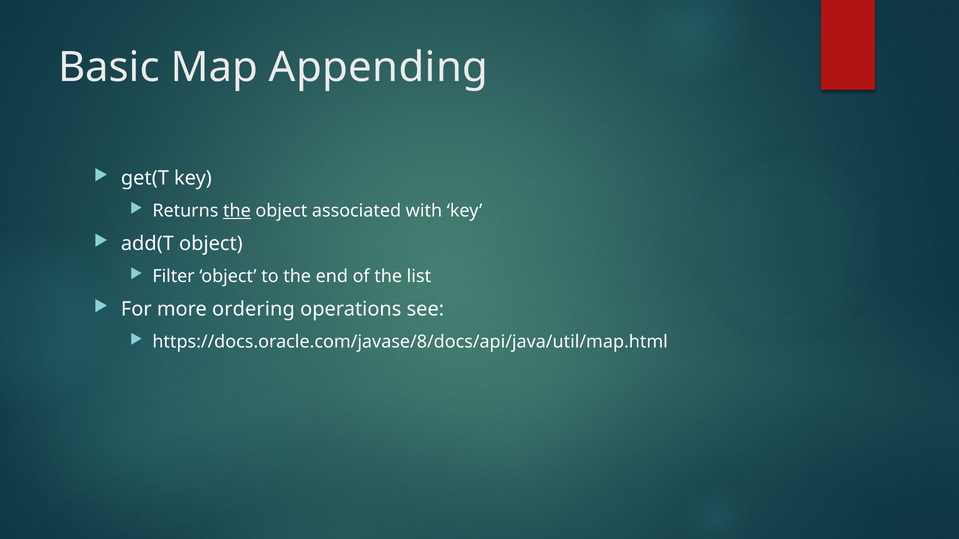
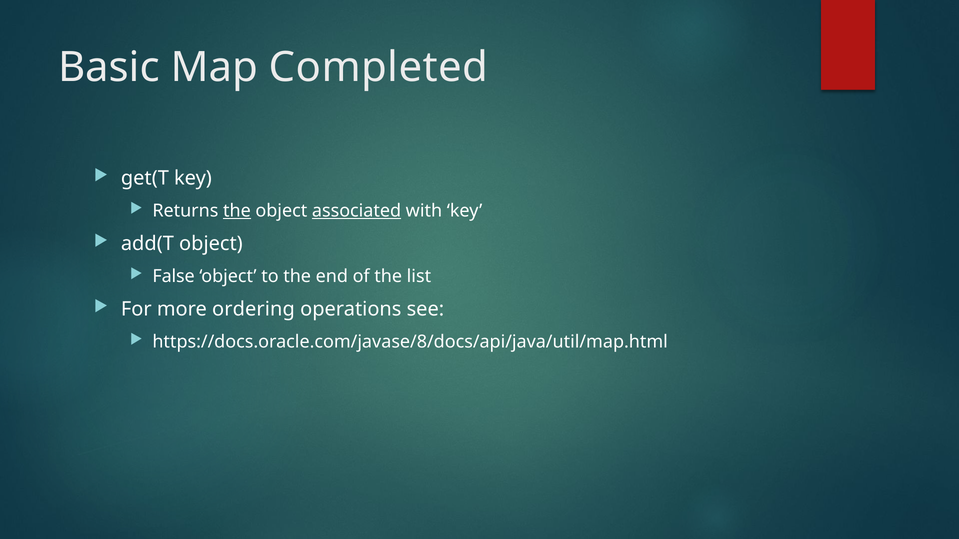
Appending: Appending -> Completed
associated underline: none -> present
Filter: Filter -> False
